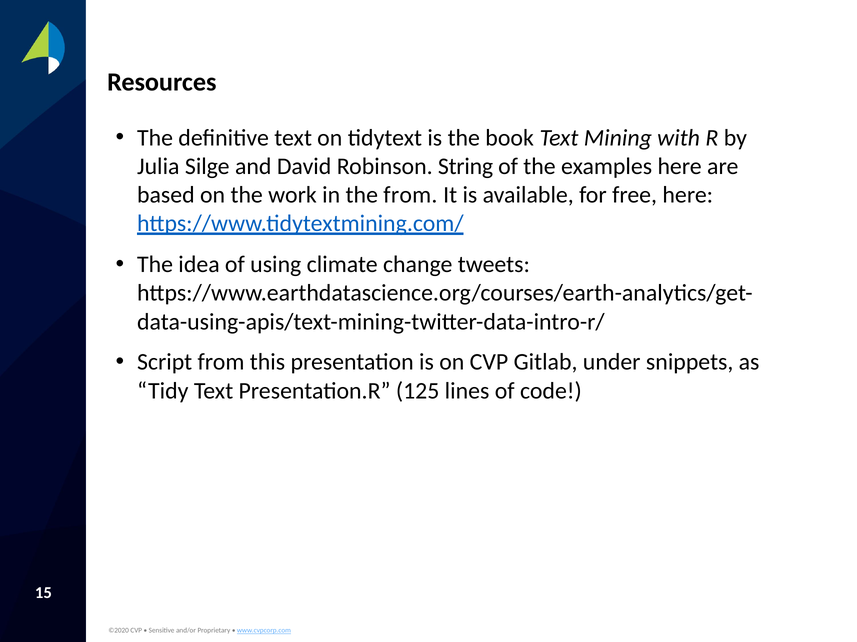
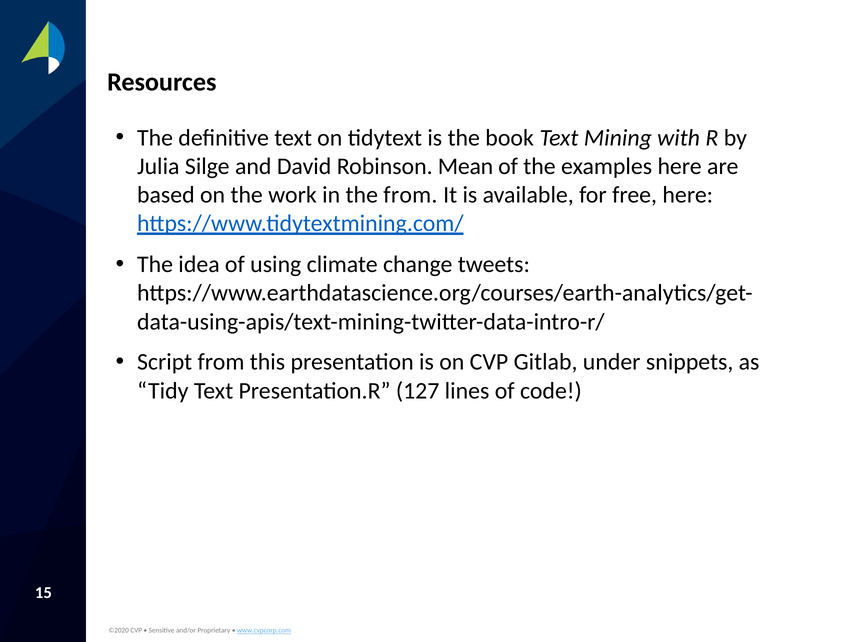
String: String -> Mean
125: 125 -> 127
